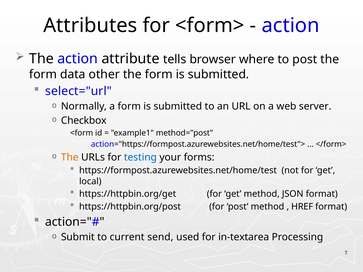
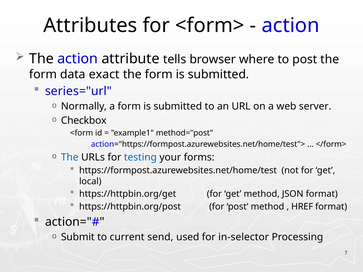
other: other -> exact
select="url: select="url -> series="url
The at (70, 157) colour: orange -> blue
in-textarea: in-textarea -> in-selector
